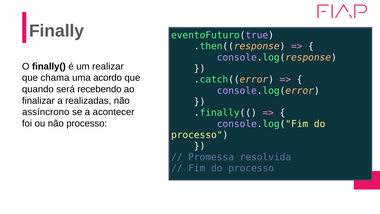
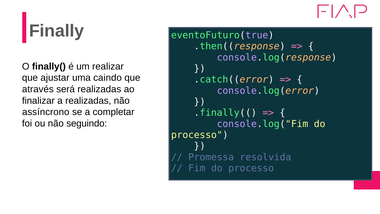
chama: chama -> ajustar
acordo: acordo -> caindo
quando: quando -> através
será recebendo: recebendo -> realizadas
acontecer: acontecer -> completar
não processo: processo -> seguindo
